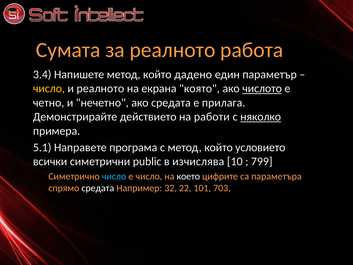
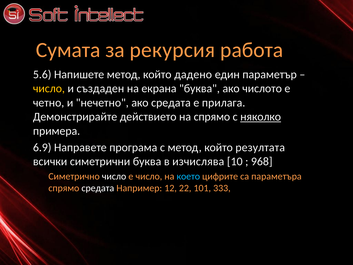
за реалното: реалното -> рекурсия
3.4: 3.4 -> 5.6
и реалното: реалното -> създаден
екрана която: която -> буква
числото underline: present -> none
на работи: работи -> спрямо
5.1: 5.1 -> 6.9
условието: условието -> резултата
симетрични public: public -> буква
799: 799 -> 968
число at (114, 176) colour: light blue -> white
което colour: white -> light blue
32: 32 -> 12
703: 703 -> 333
